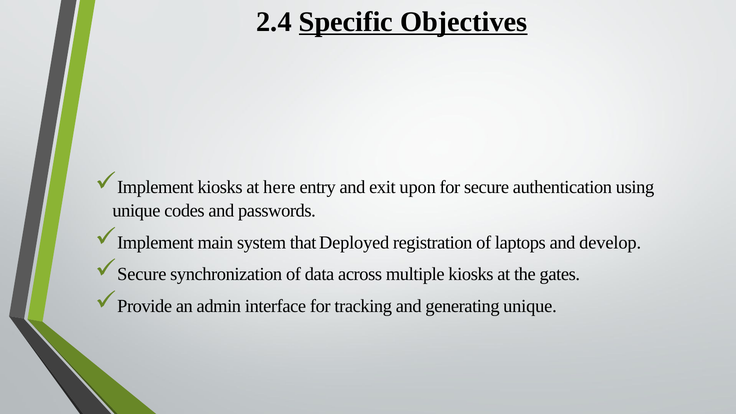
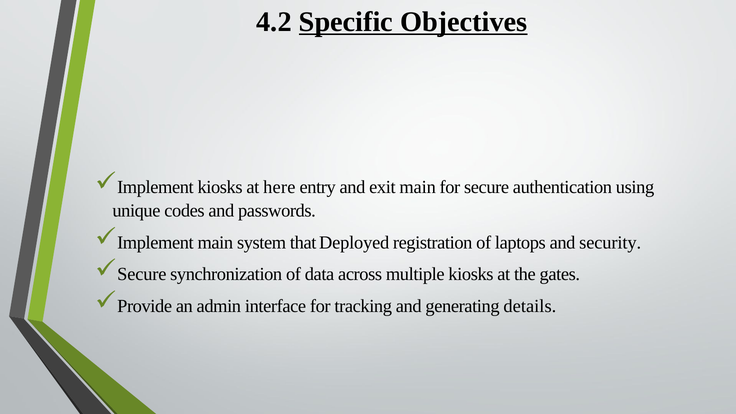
2.4: 2.4 -> 4.2
exit upon: upon -> main
develop: develop -> security
generating unique: unique -> details
